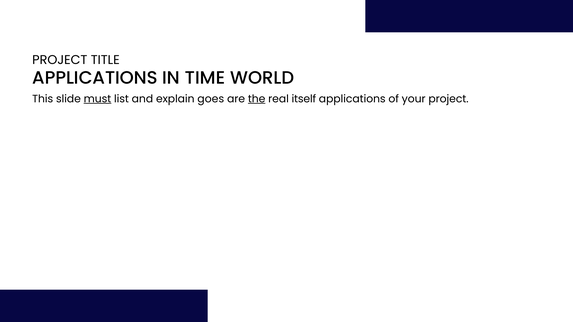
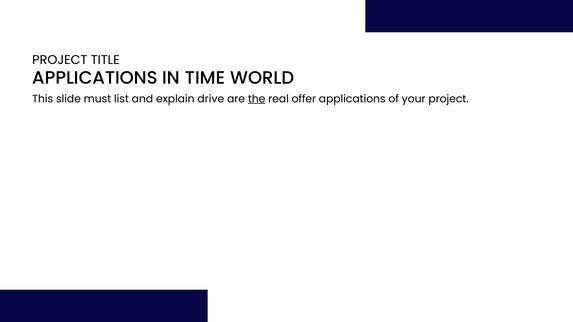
must underline: present -> none
goes: goes -> drive
itself: itself -> offer
